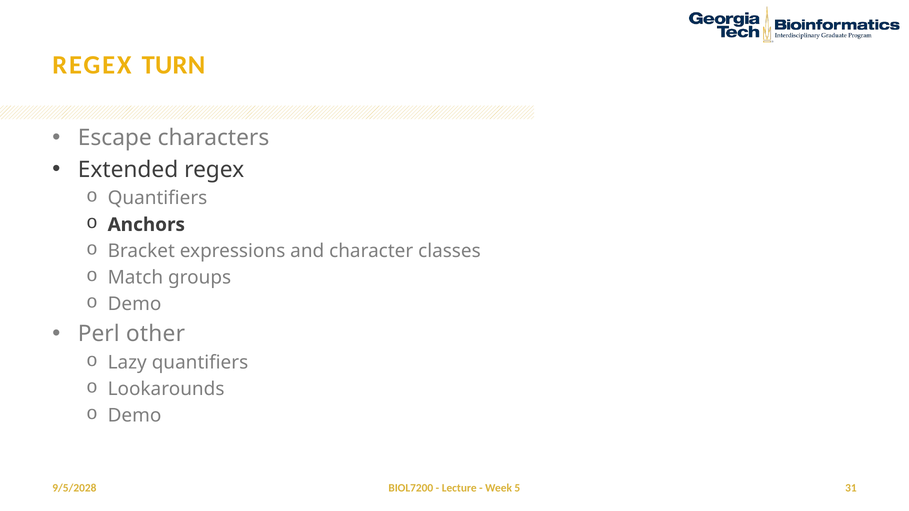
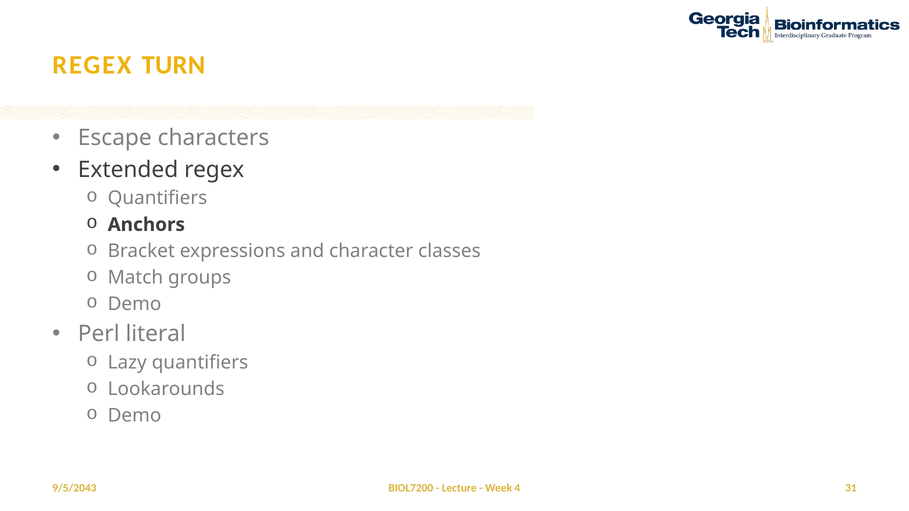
other: other -> literal
5: 5 -> 4
9/5/2028: 9/5/2028 -> 9/5/2043
